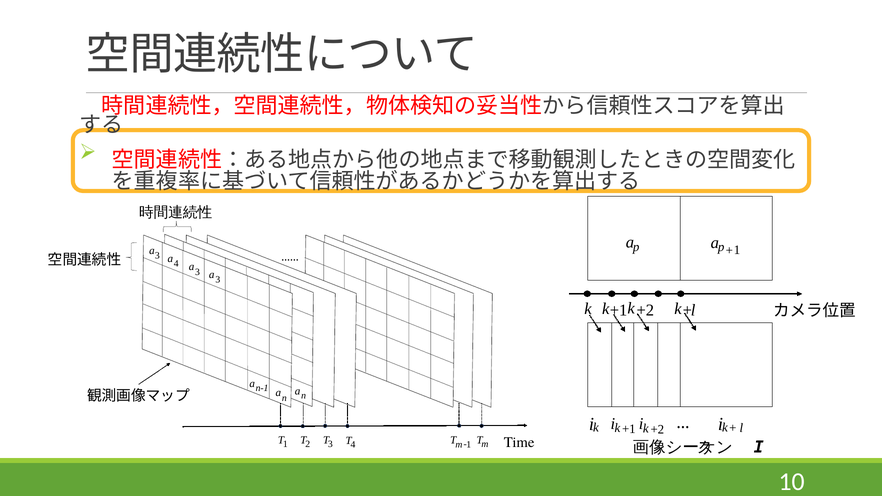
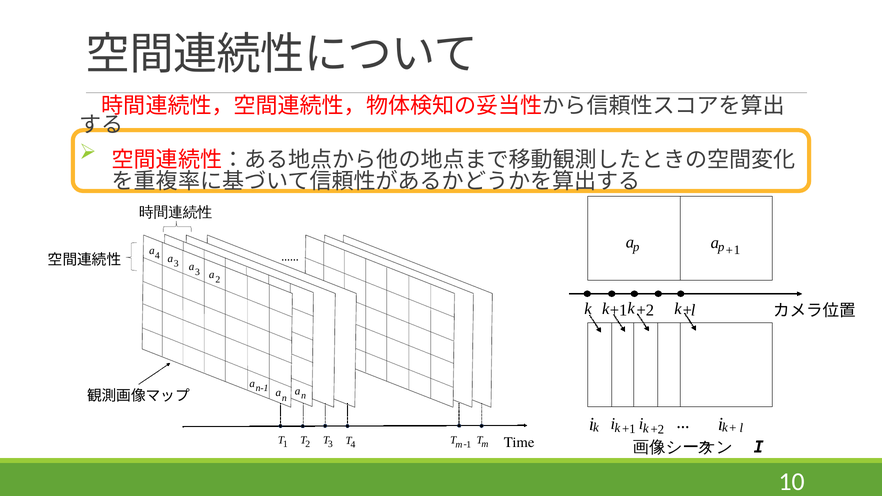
3 at (157, 256): 3 -> 4
4 at (176, 264): 4 -> 3
3 a 3: 3 -> 2
